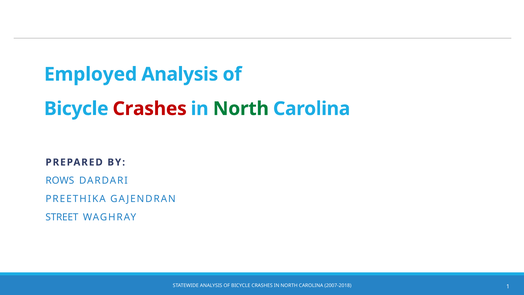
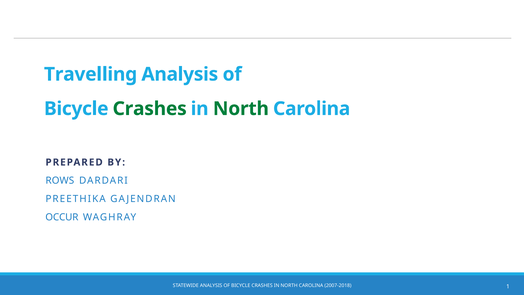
Employed: Employed -> Travelling
Crashes at (150, 109) colour: red -> green
STREET: STREET -> OCCUR
